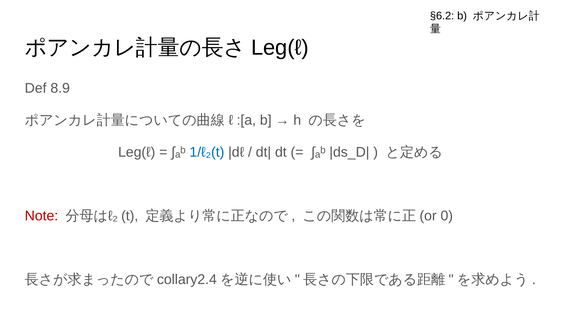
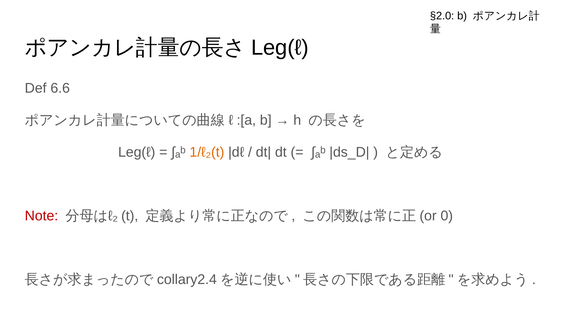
§6.2: §6.2 -> §2.0
8.9: 8.9 -> 6.6
1/ℓ₂(t colour: blue -> orange
